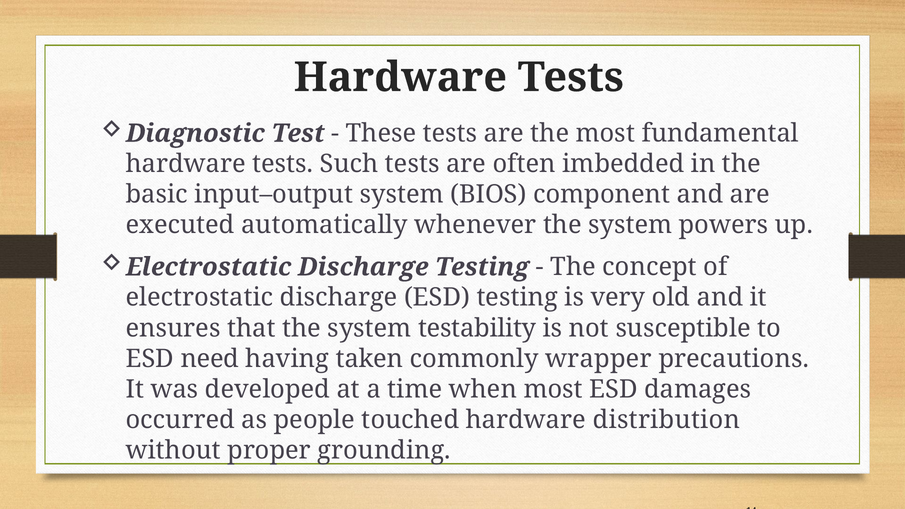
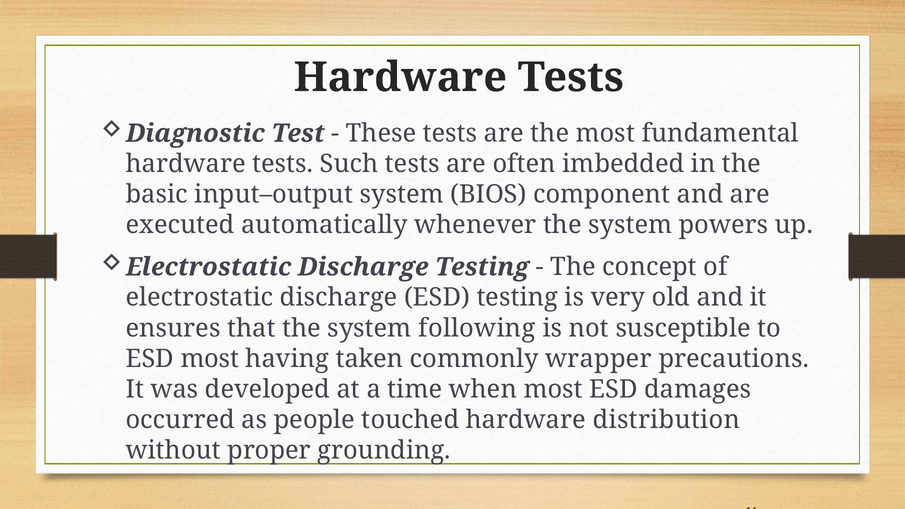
testability: testability -> following
ESD need: need -> most
